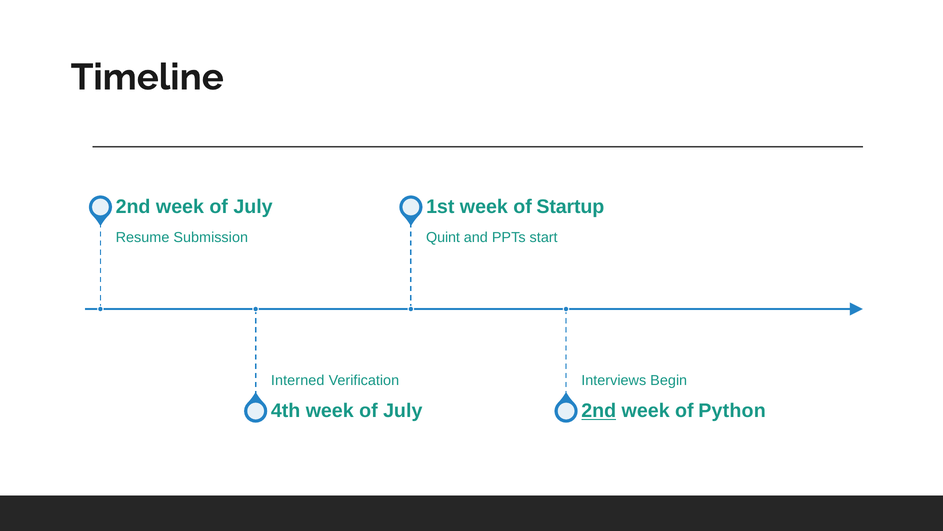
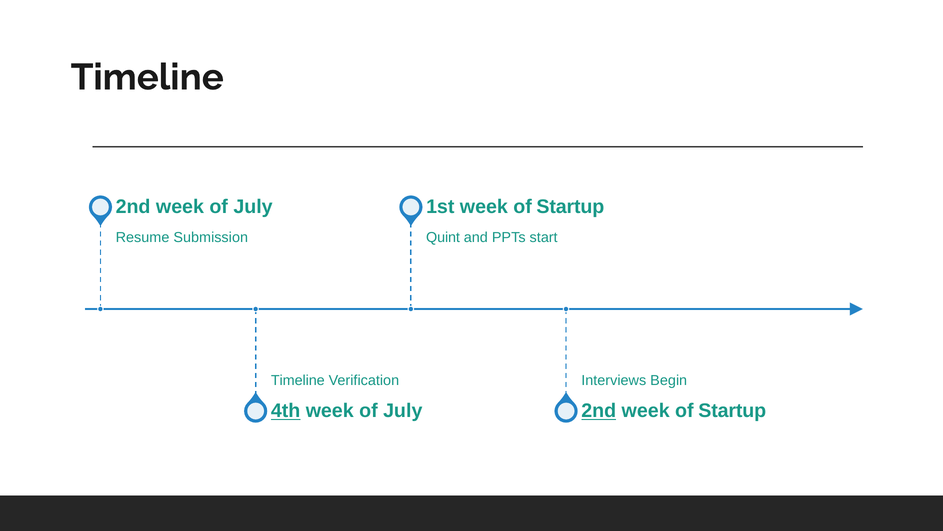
Interned at (298, 380): Interned -> Timeline
4th underline: none -> present
Python at (732, 410): Python -> Startup
